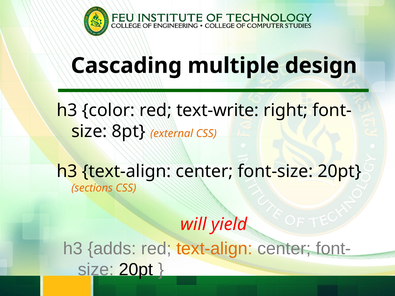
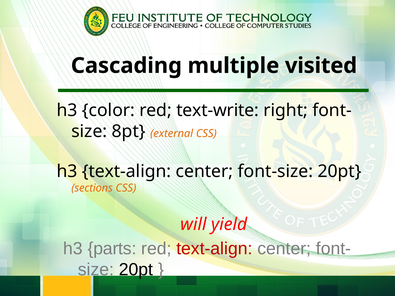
design: design -> visited
adds: adds -> parts
text-align at (214, 249) colour: orange -> red
